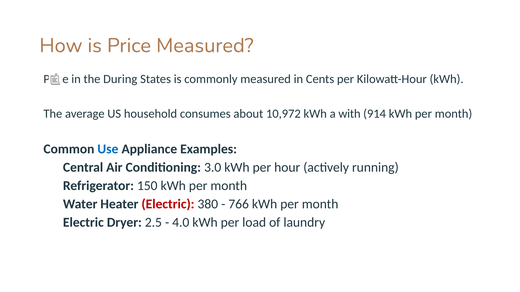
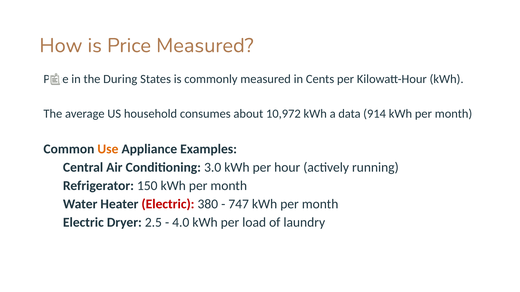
with: with -> data
Use colour: blue -> orange
766: 766 -> 747
